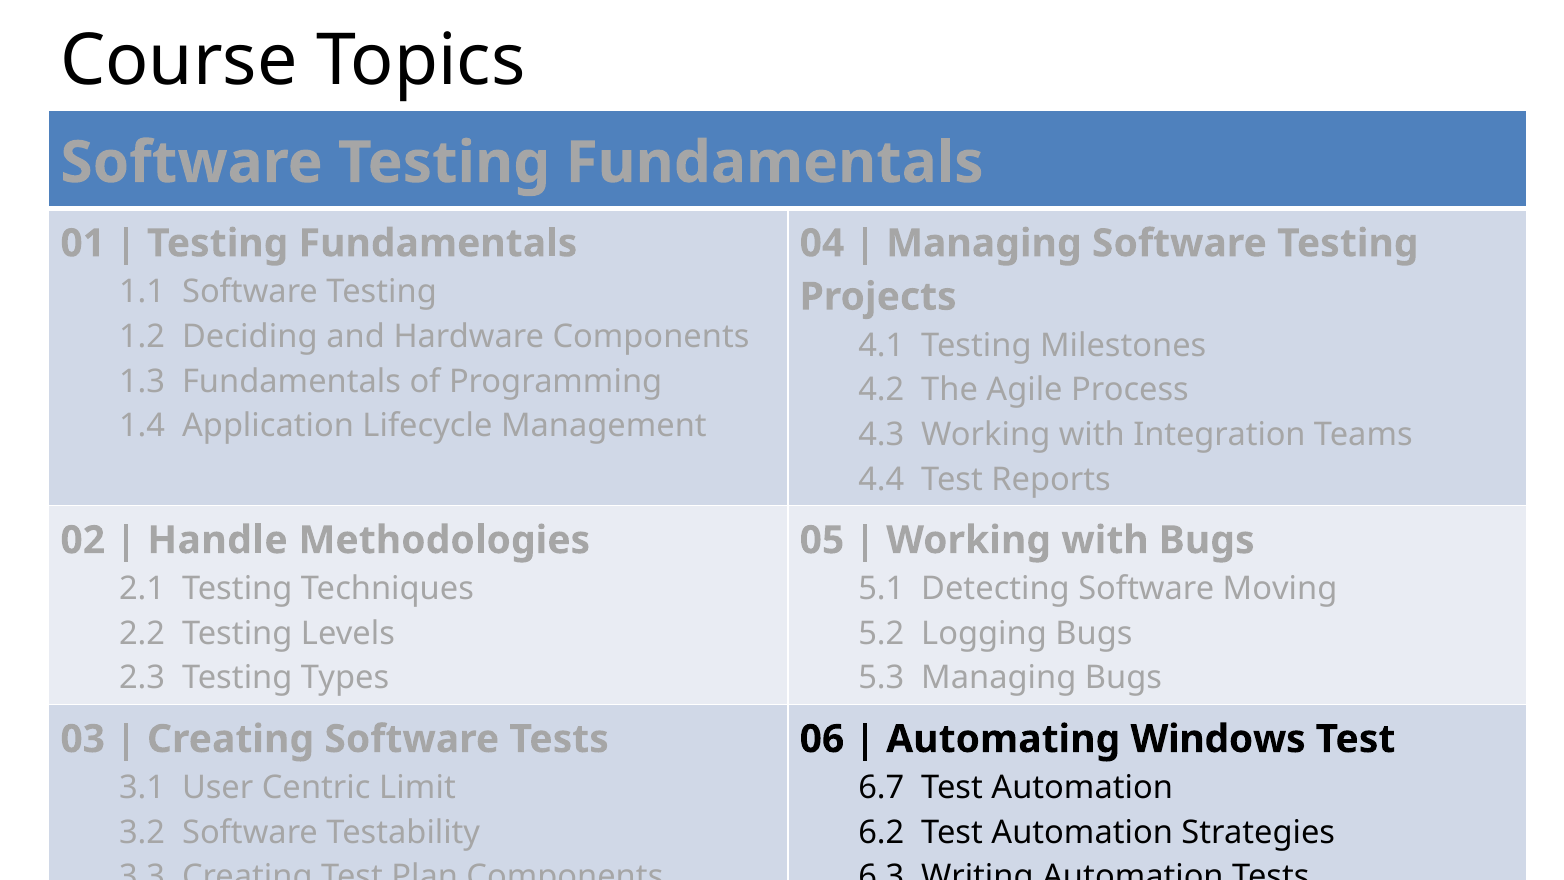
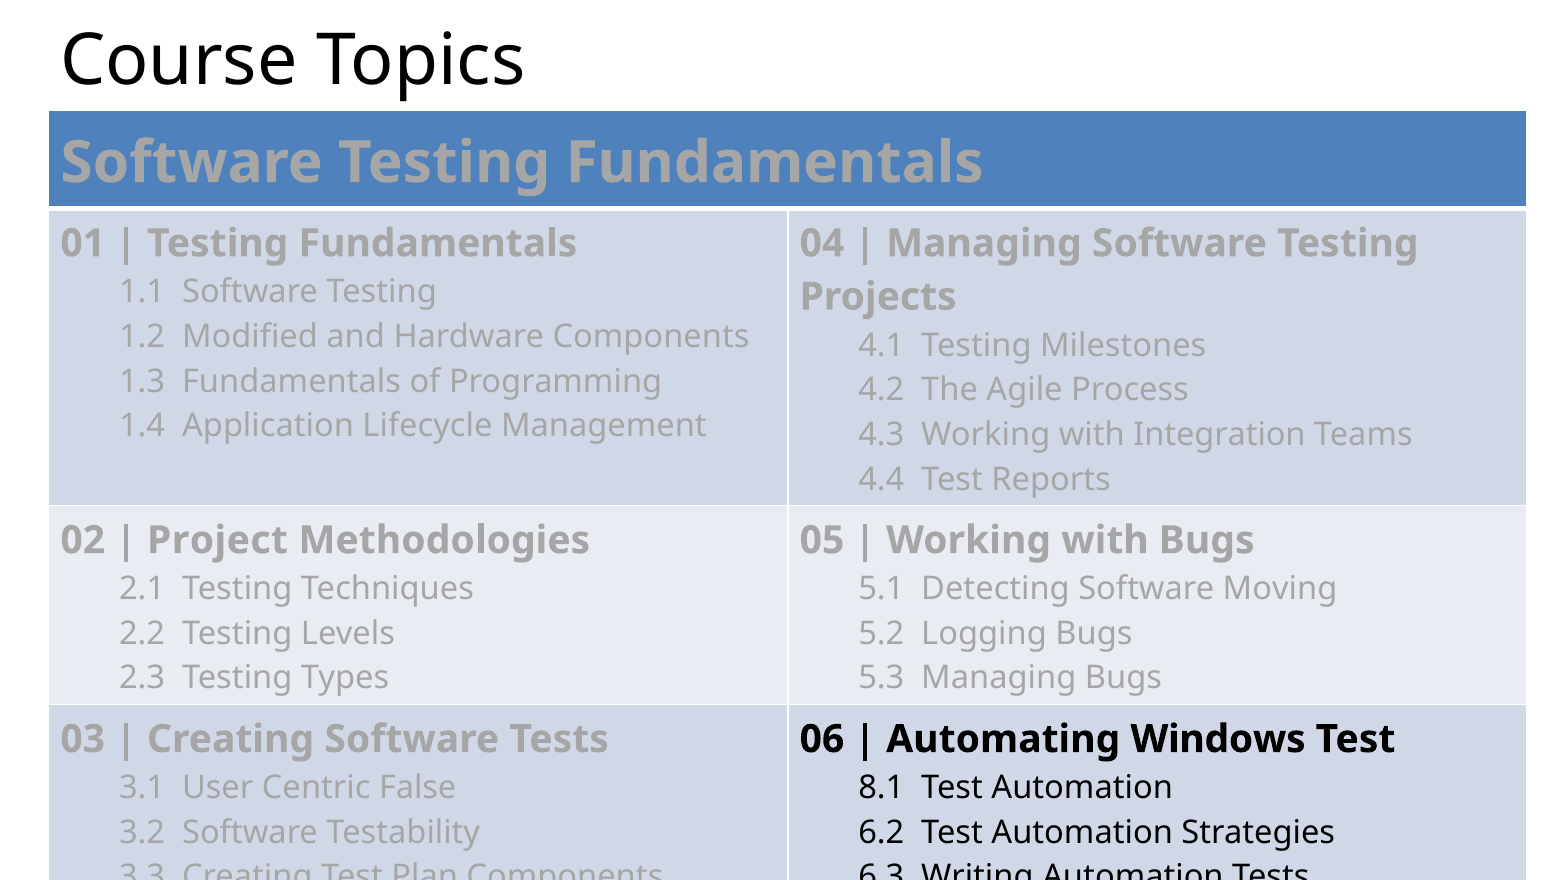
Deciding: Deciding -> Modified
Handle: Handle -> Project
Limit: Limit -> False
6.7: 6.7 -> 8.1
